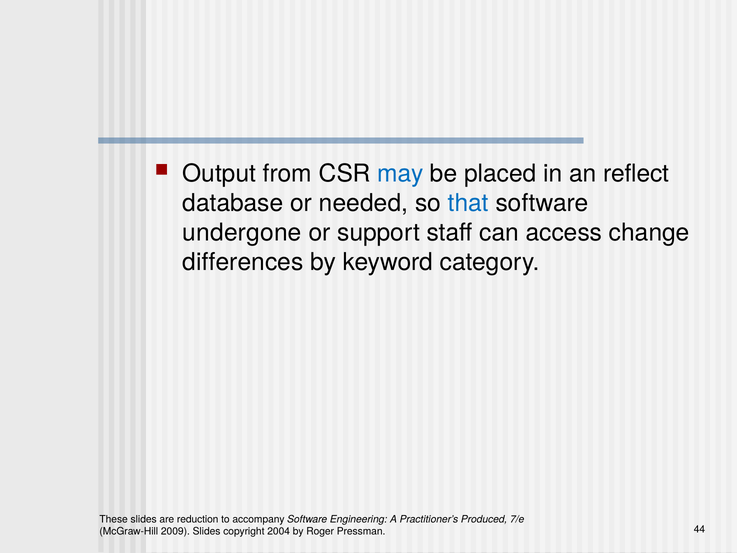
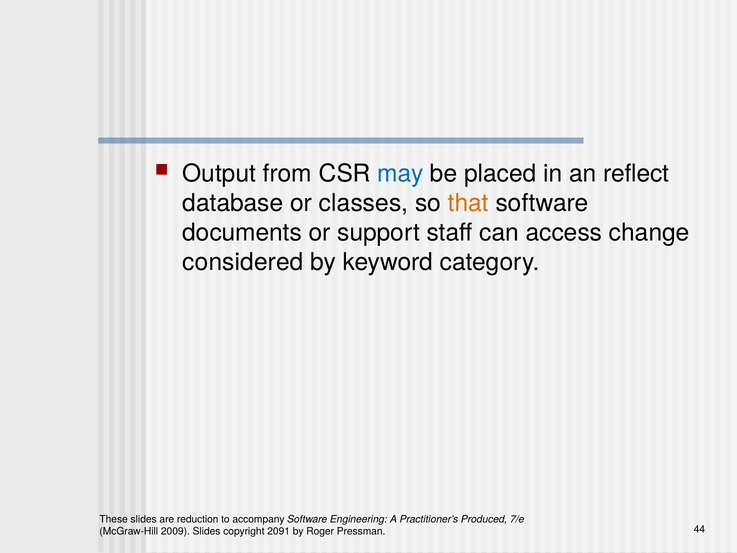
needed: needed -> classes
that colour: blue -> orange
undergone: undergone -> documents
differences: differences -> considered
2004: 2004 -> 2091
